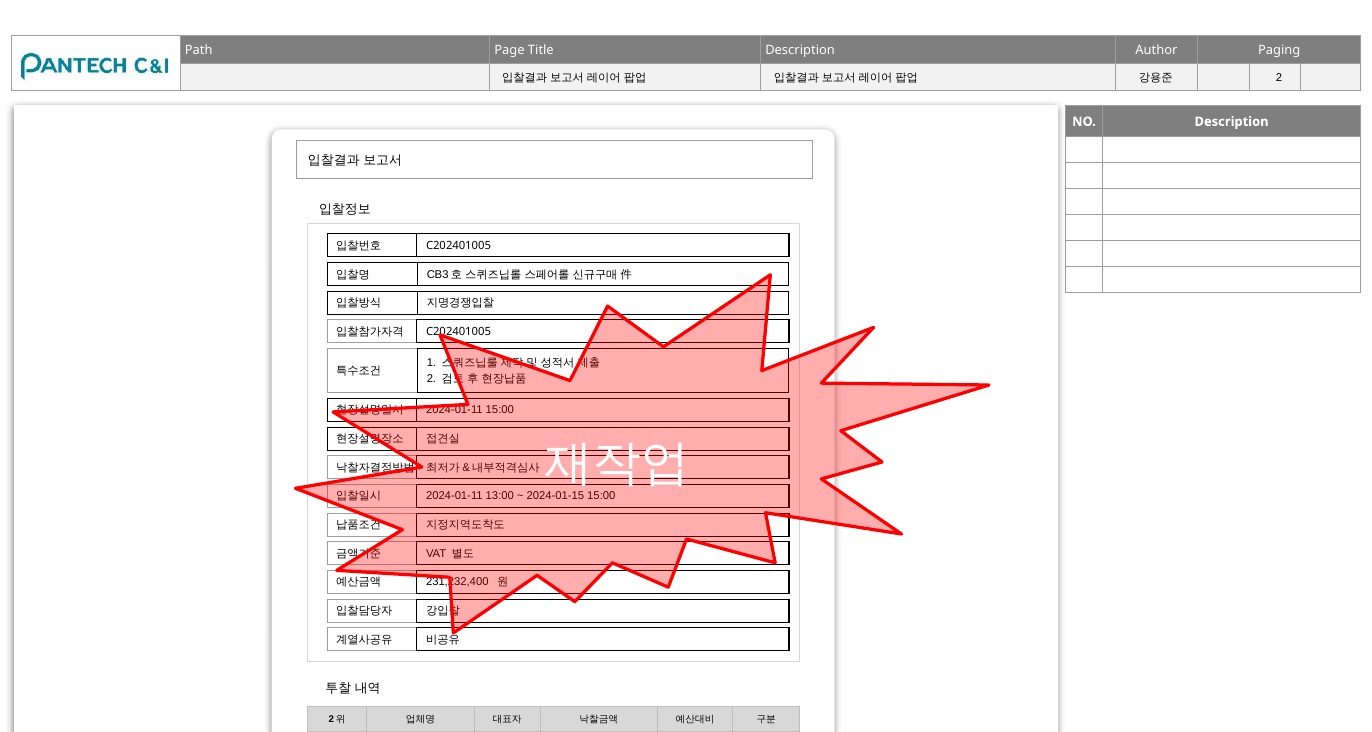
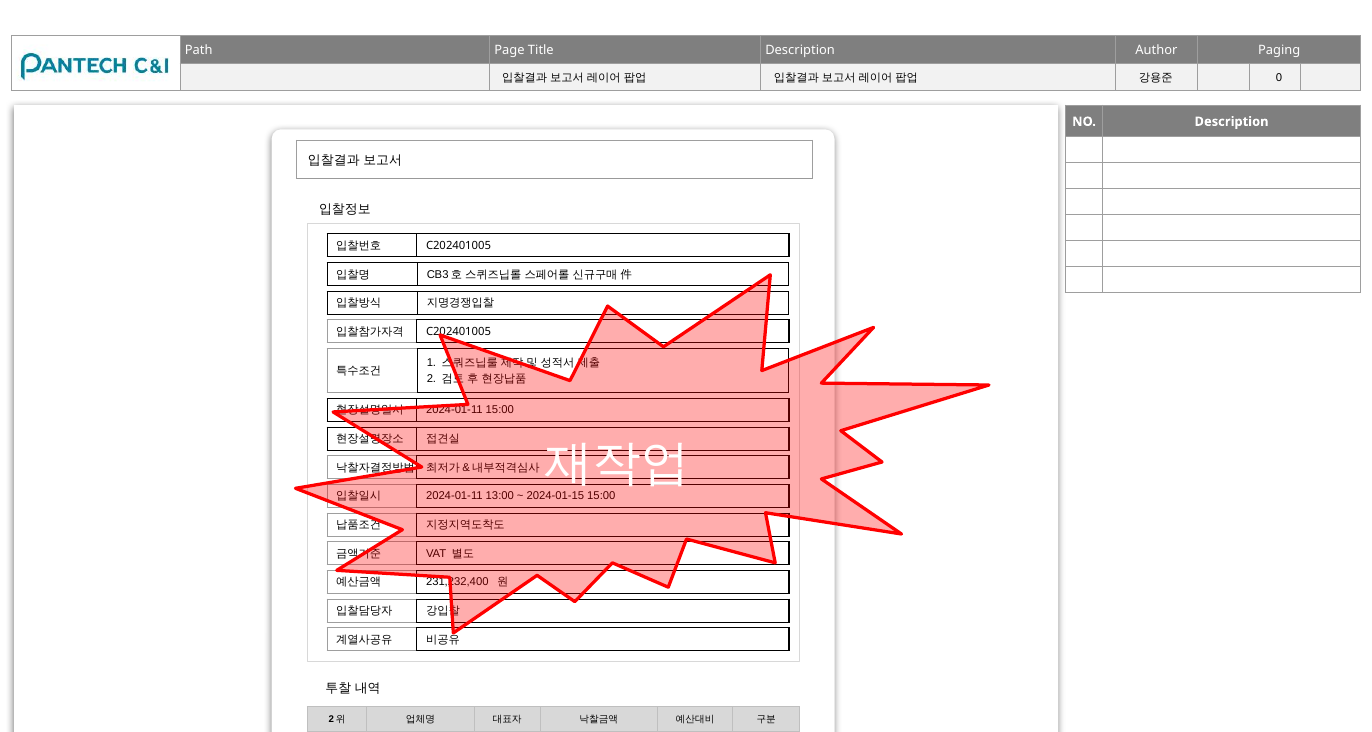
2 at (1279, 77): 2 -> 0
